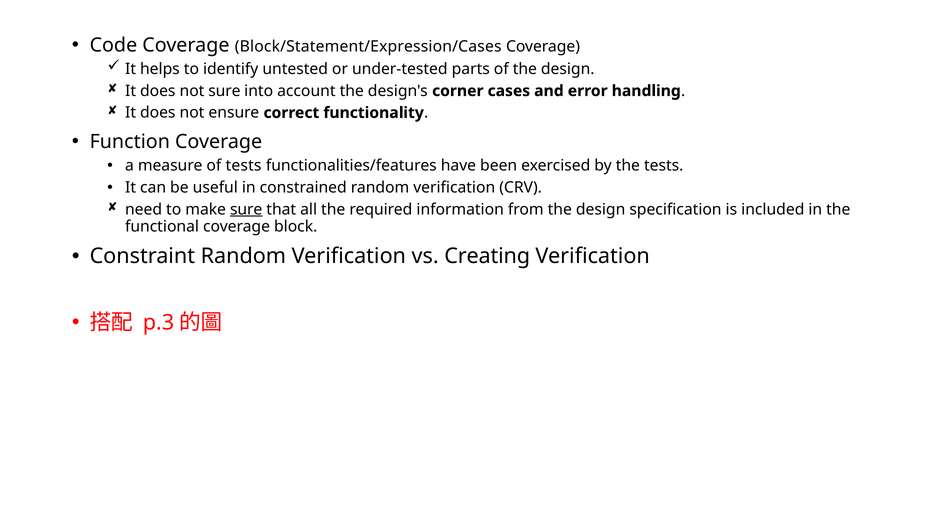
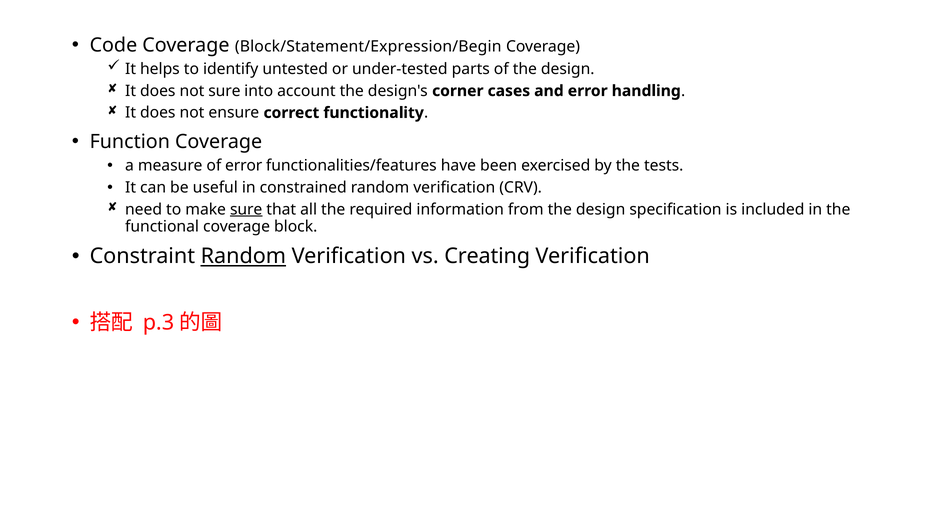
Block/Statement/Expression/Cases: Block/Statement/Expression/Cases -> Block/Statement/Expression/Begin
of tests: tests -> error
Random at (243, 256) underline: none -> present
